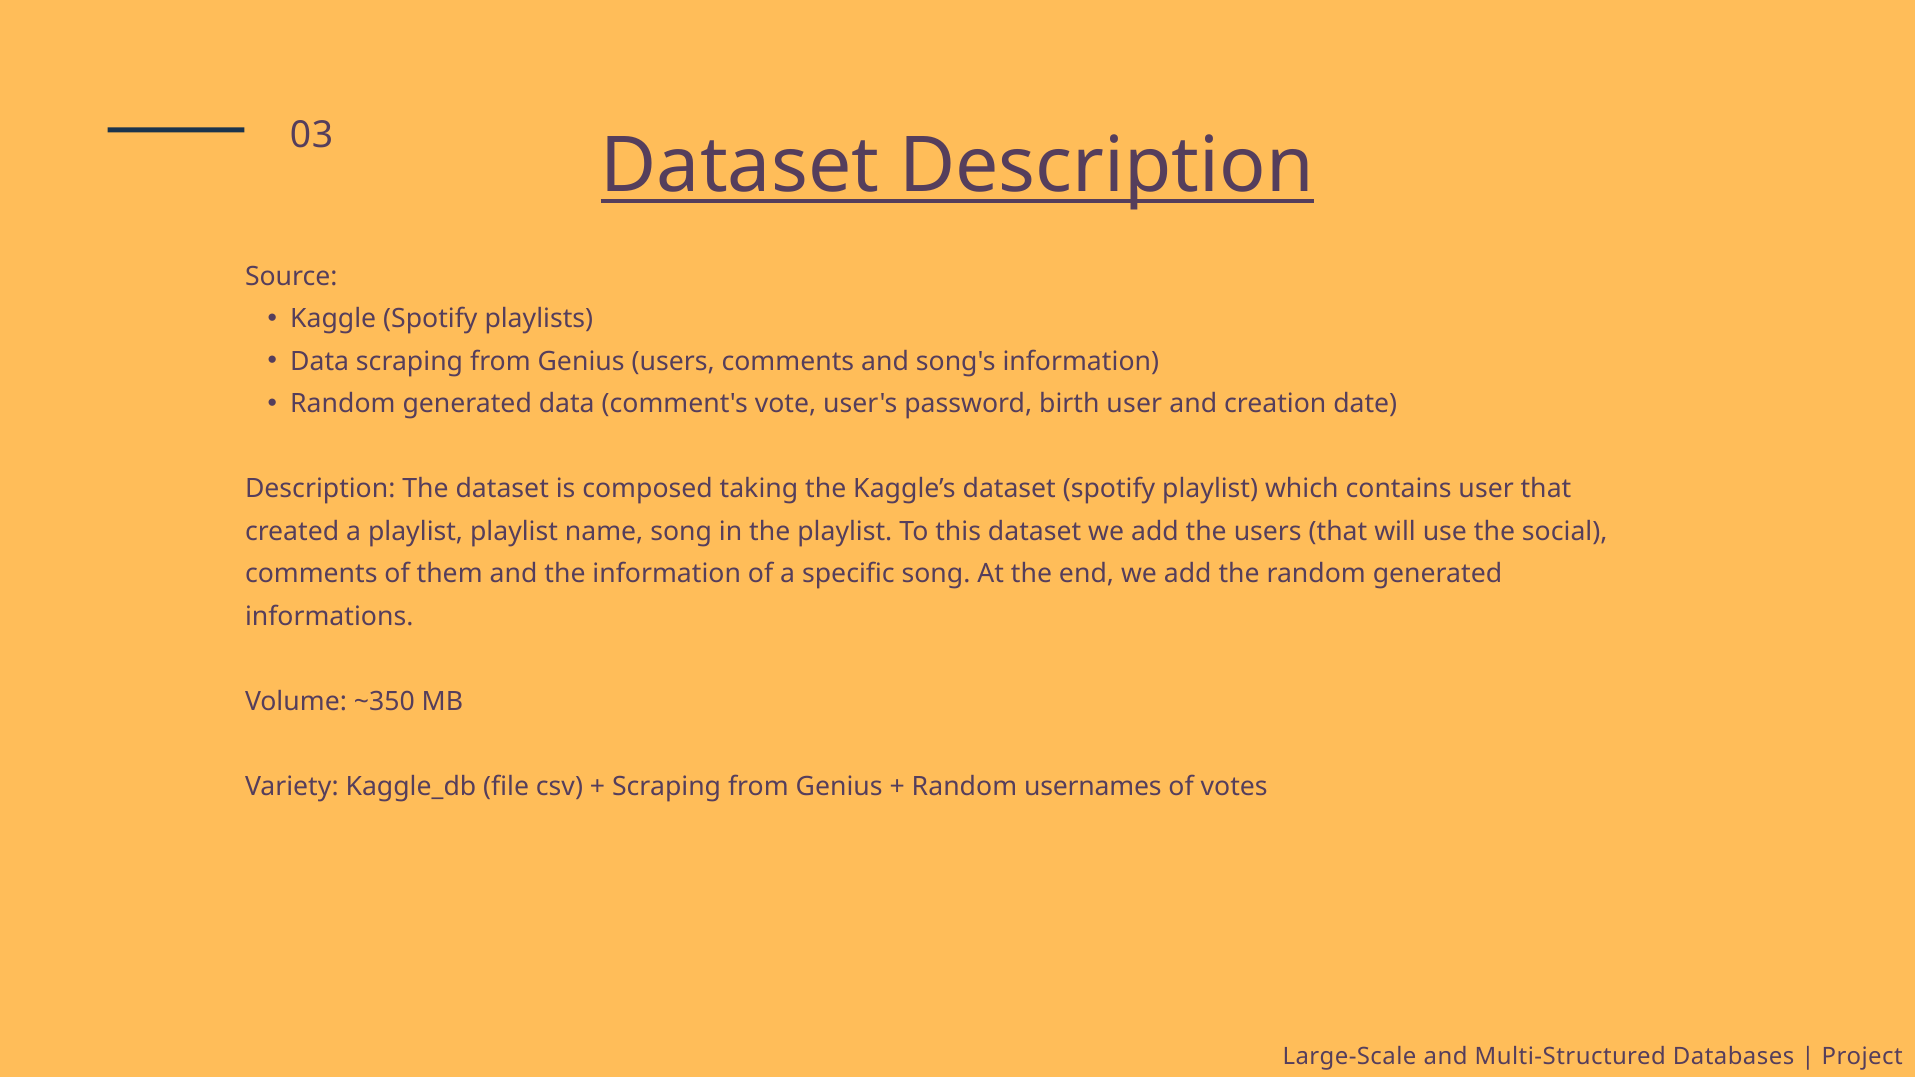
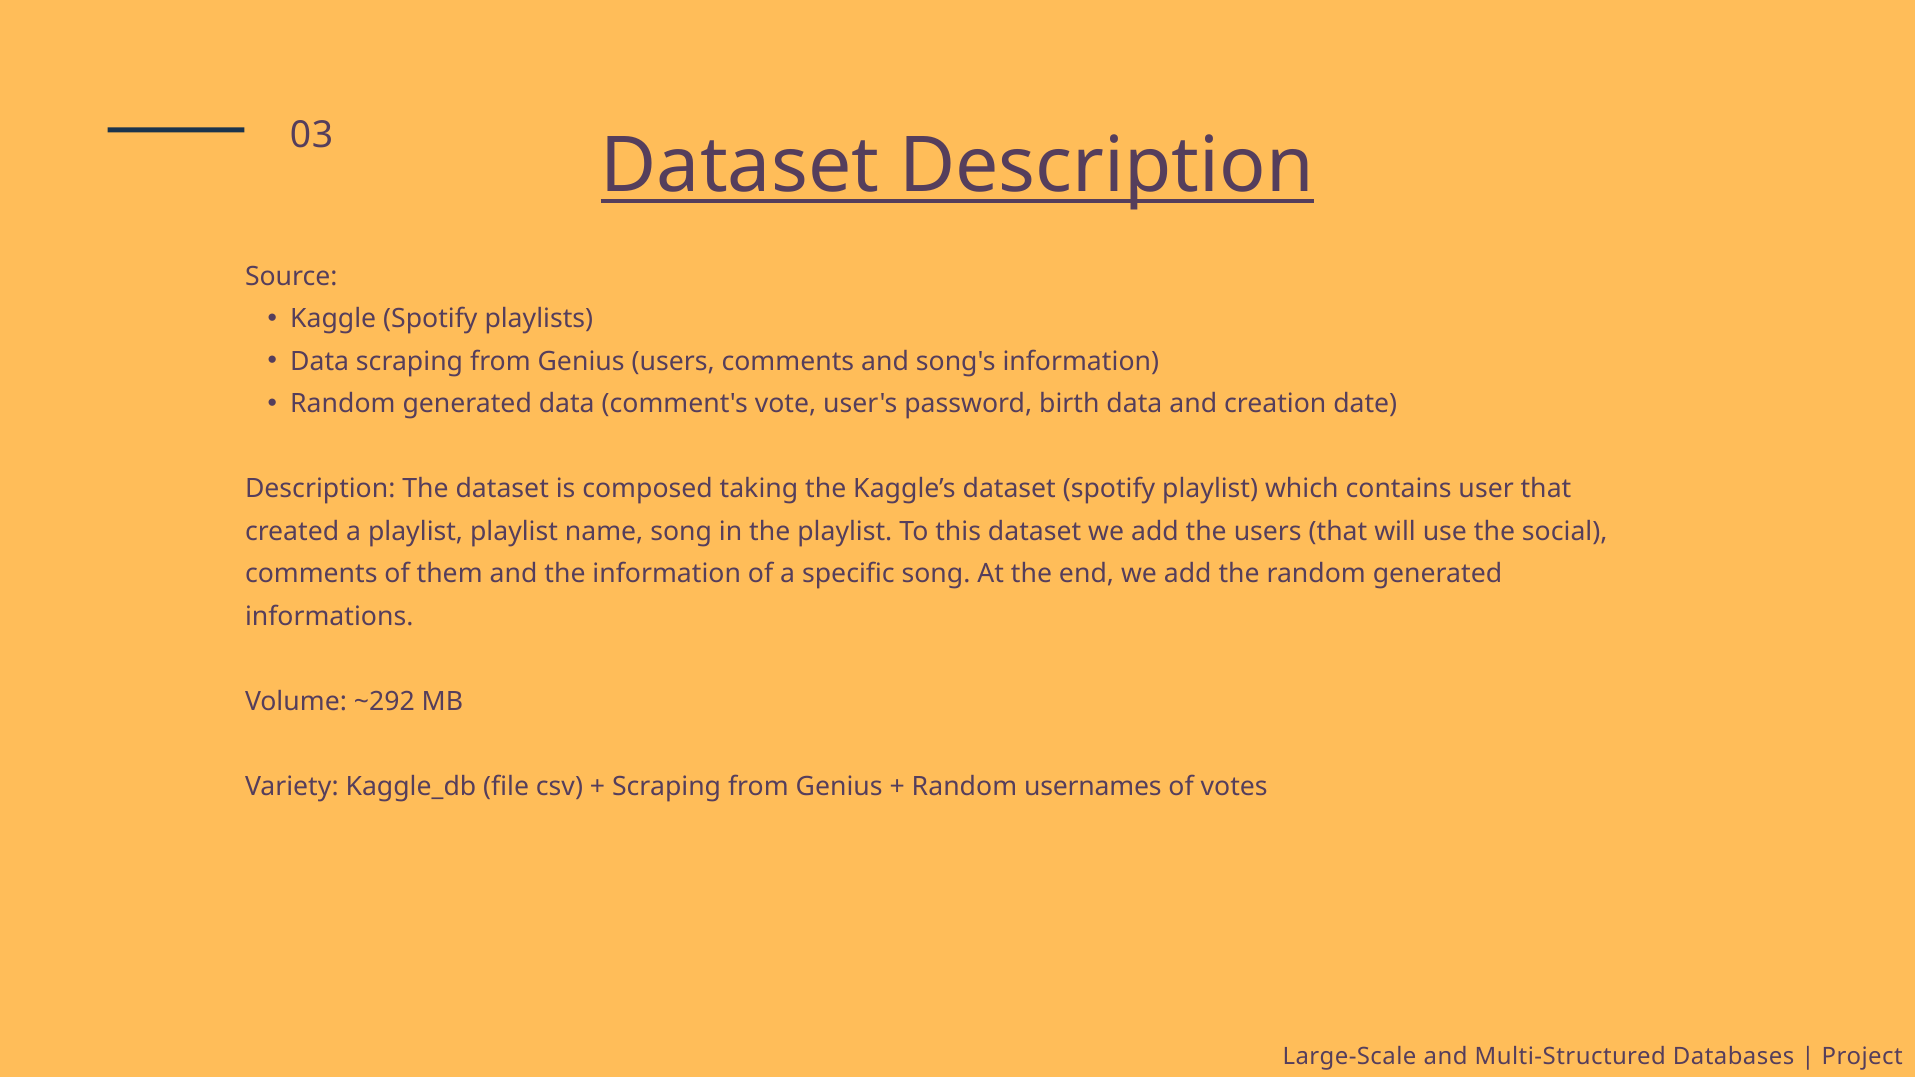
birth user: user -> data
~350: ~350 -> ~292
